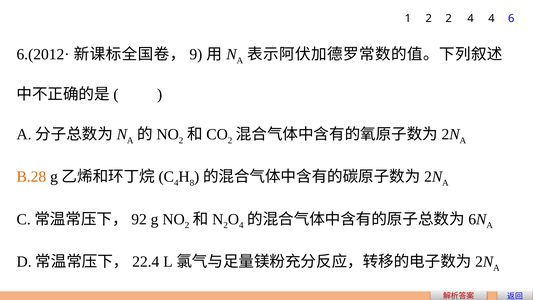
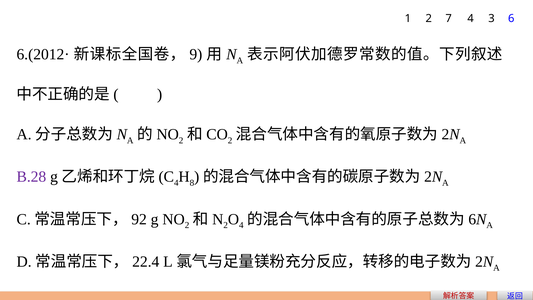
2 2: 2 -> 7
4 4: 4 -> 3
B.28 colour: orange -> purple
